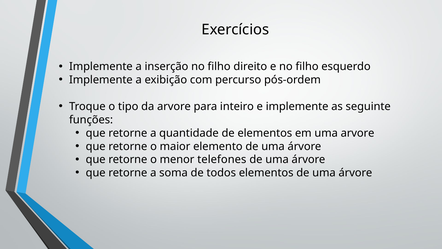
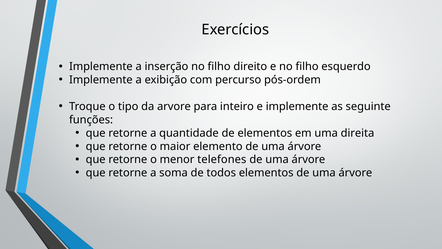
uma arvore: arvore -> direita
